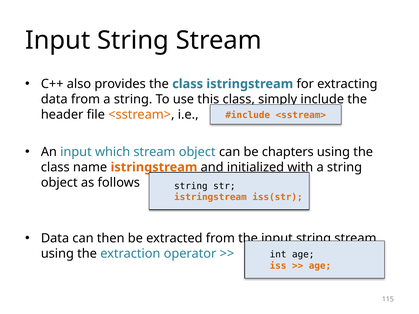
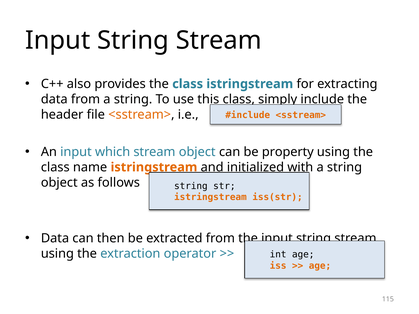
chapters: chapters -> property
